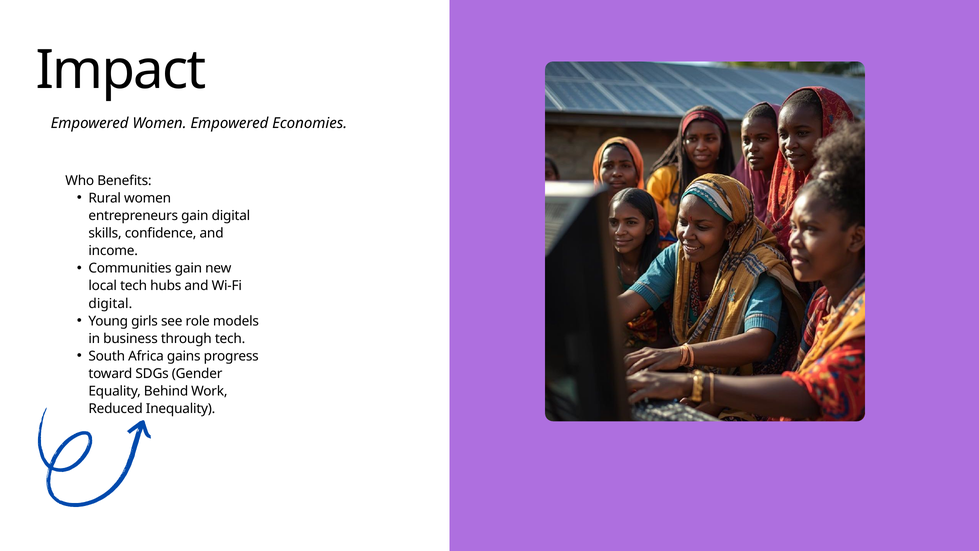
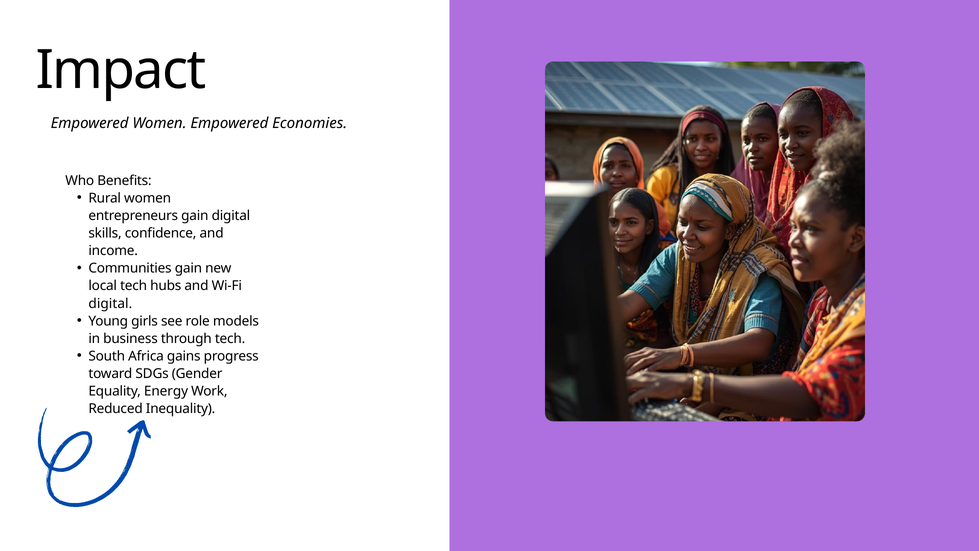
Behind: Behind -> Energy
